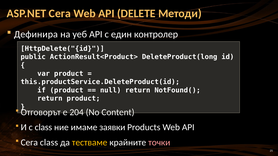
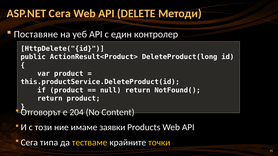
Дефинира: Дефинира -> Поставяне
с class: class -> този
Сега class: class -> типа
точки colour: pink -> yellow
